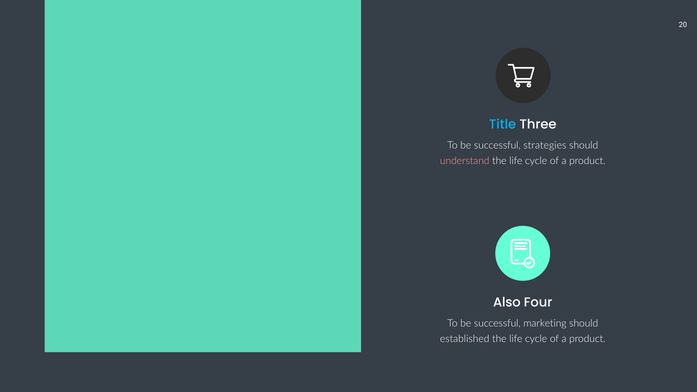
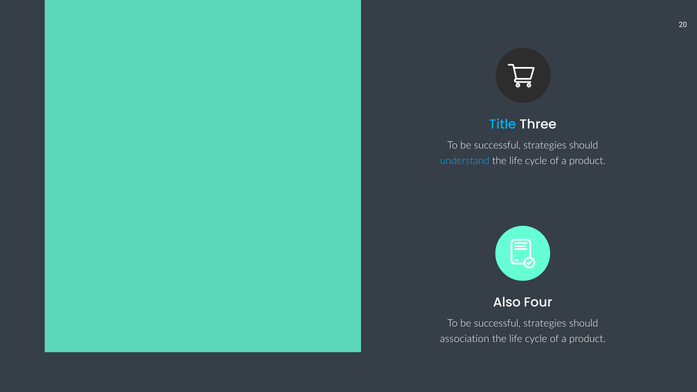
understand colour: pink -> light blue
marketing at (545, 323): marketing -> strategies
established: established -> association
